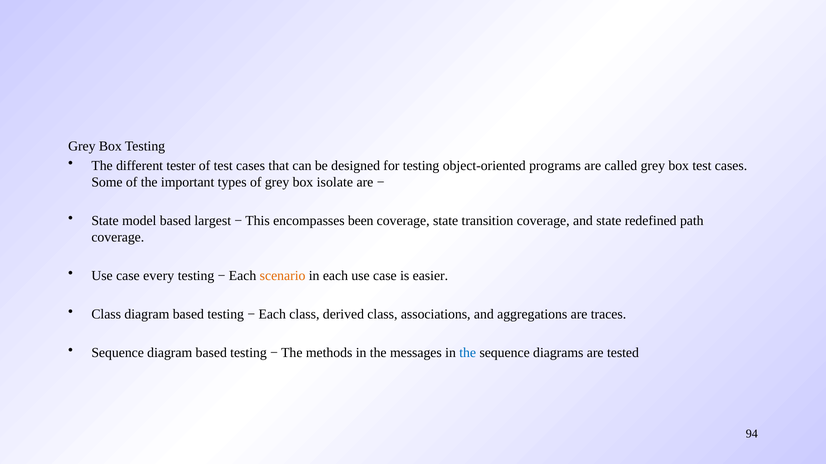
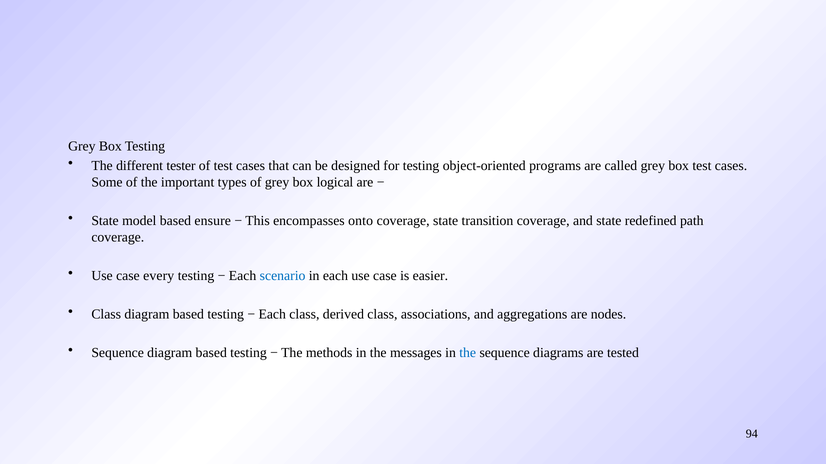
isolate: isolate -> logical
largest: largest -> ensure
been: been -> onto
scenario colour: orange -> blue
traces: traces -> nodes
